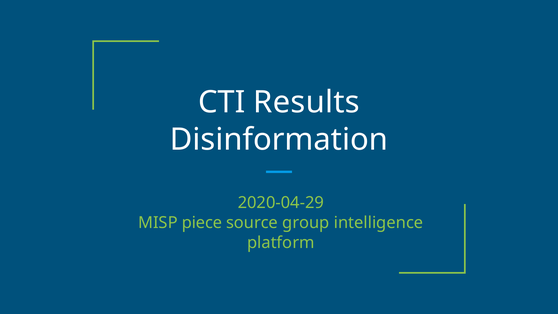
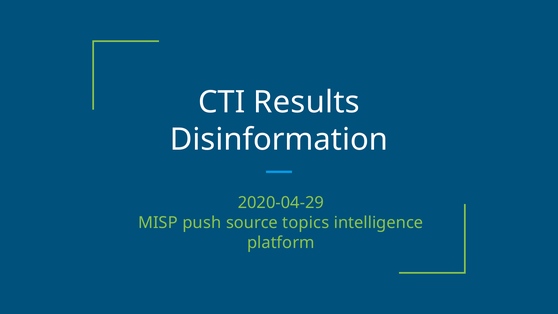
piece: piece -> push
group: group -> topics
